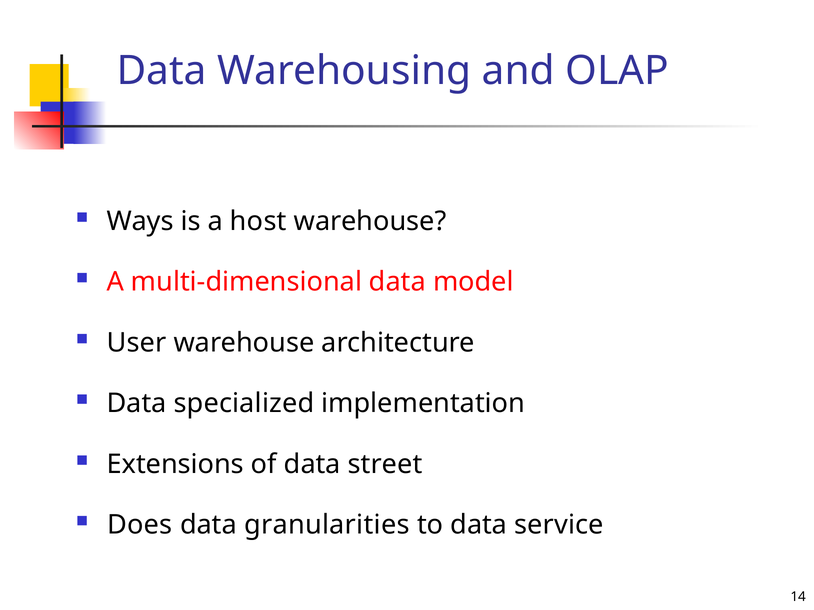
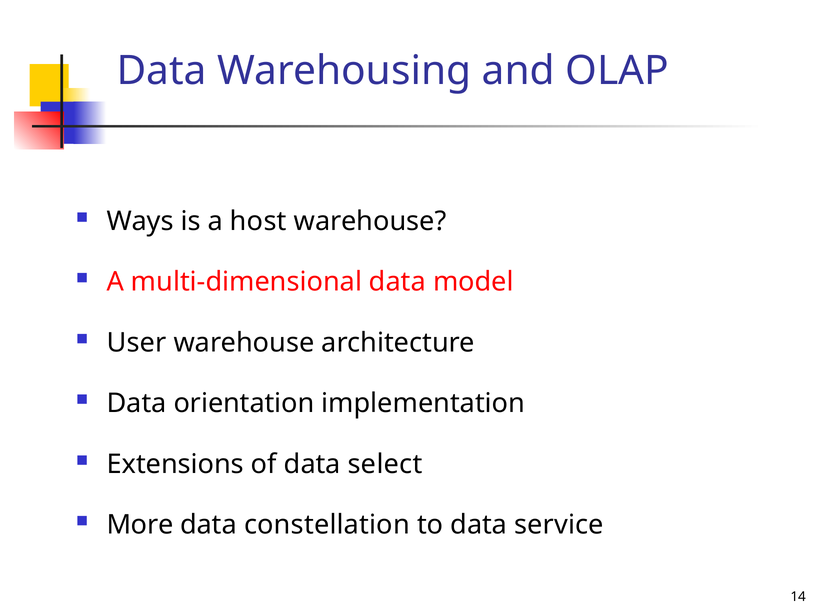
specialized: specialized -> orientation
street: street -> select
Does: Does -> More
granularities: granularities -> constellation
